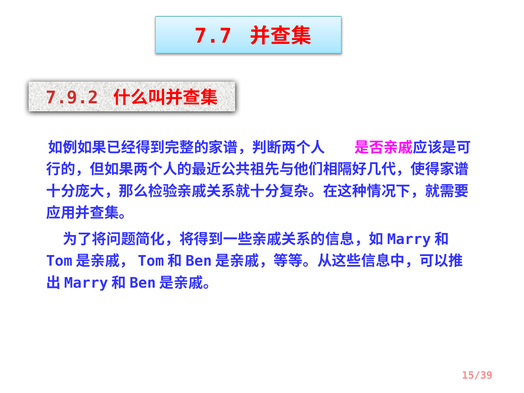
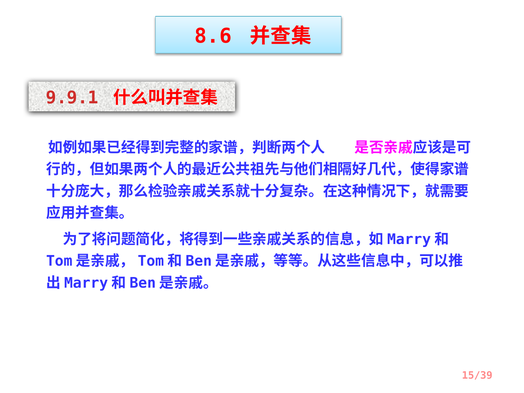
7.7: 7.7 -> 8.6
7.9.2: 7.9.2 -> 9.9.1
